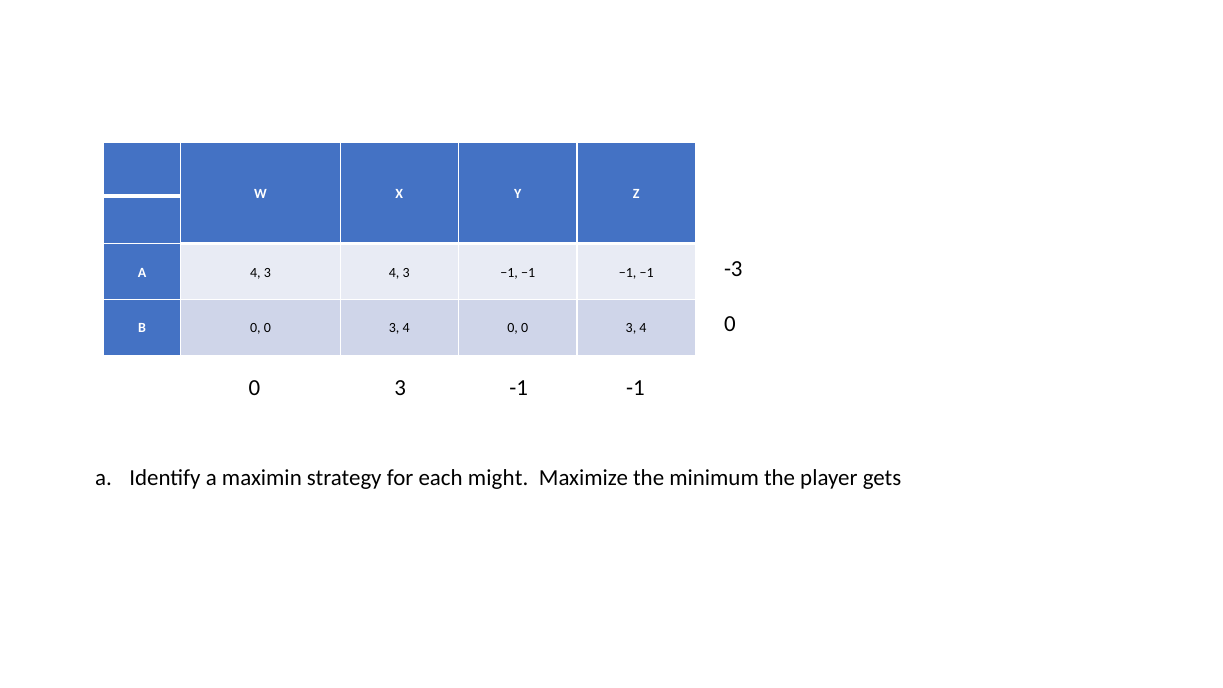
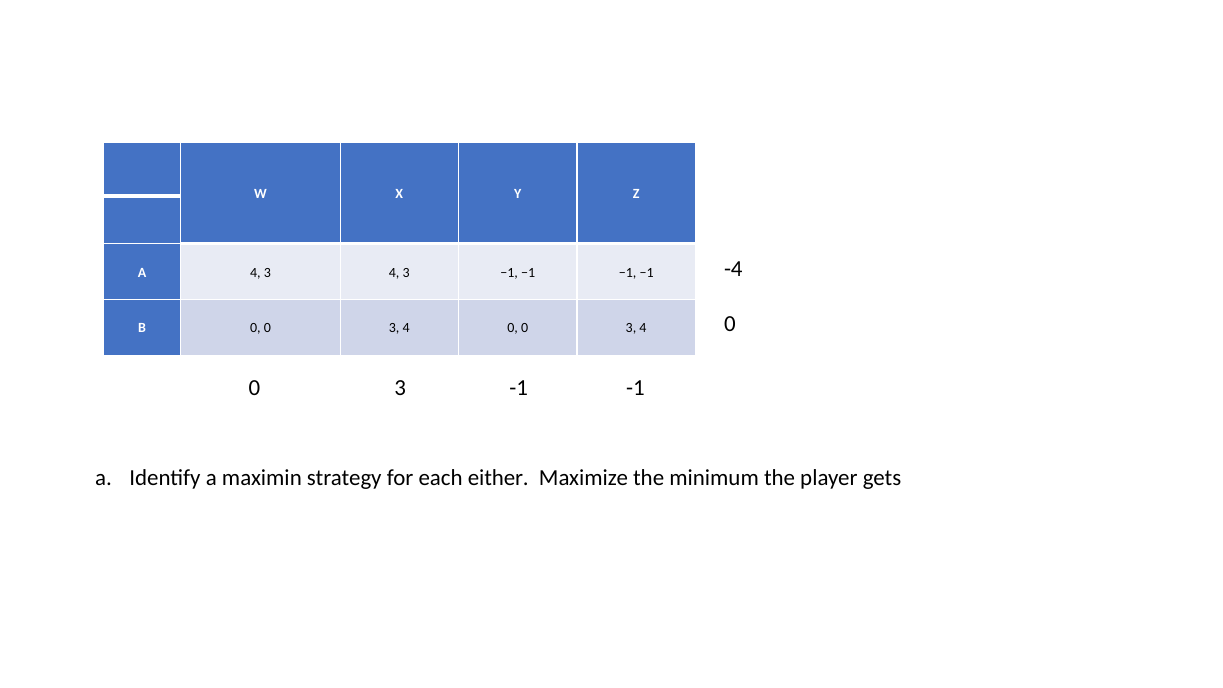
-3: -3 -> -4
might: might -> either
